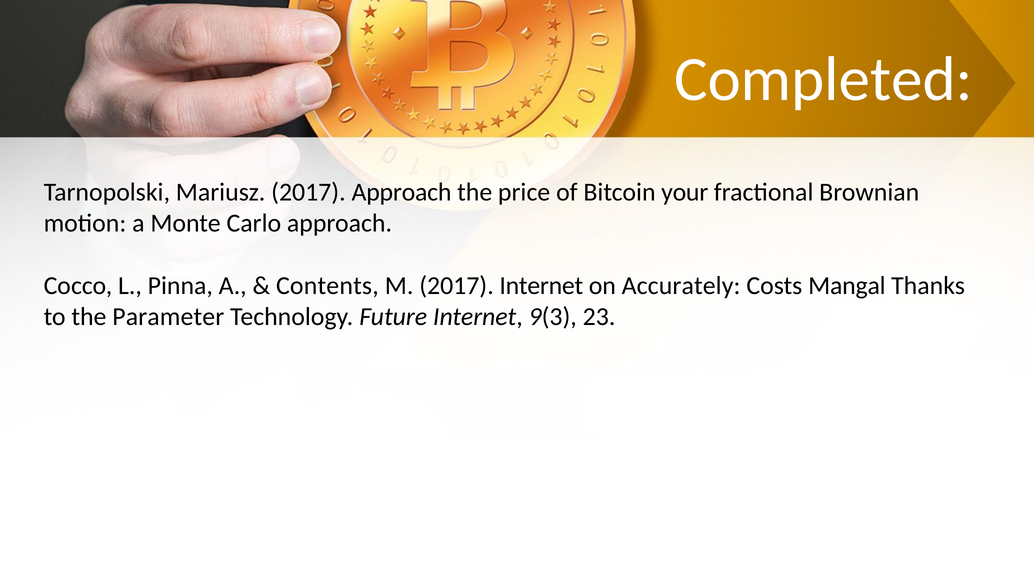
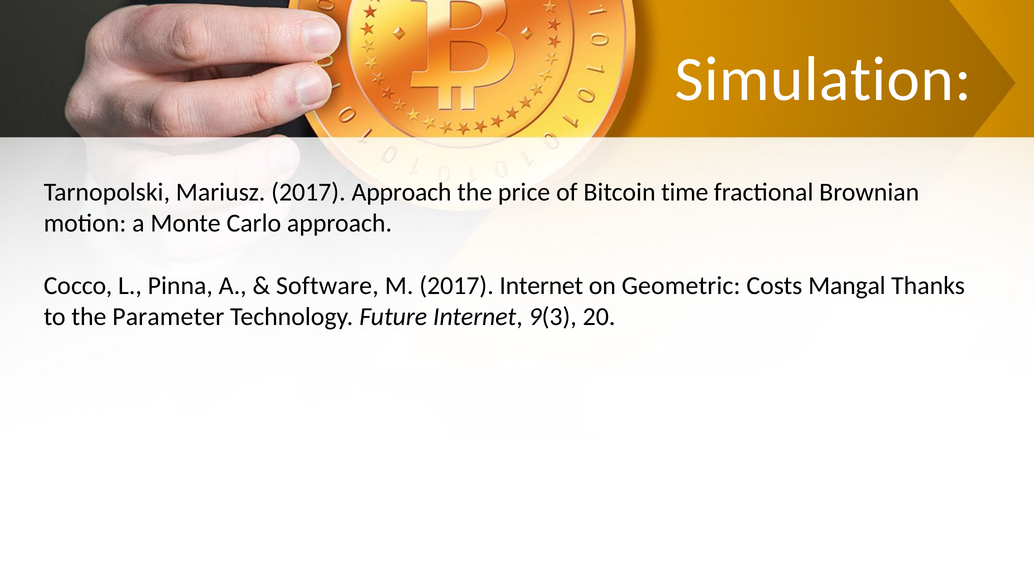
Completed: Completed -> Simulation
your: your -> time
Contents: Contents -> Software
Accurately: Accurately -> Geometric
23: 23 -> 20
